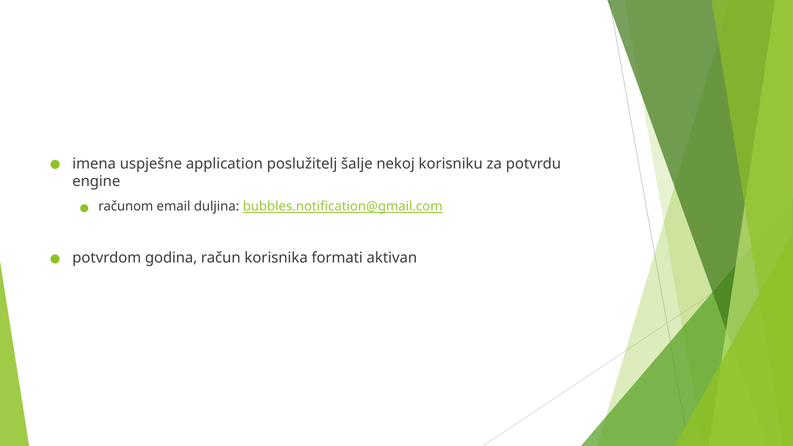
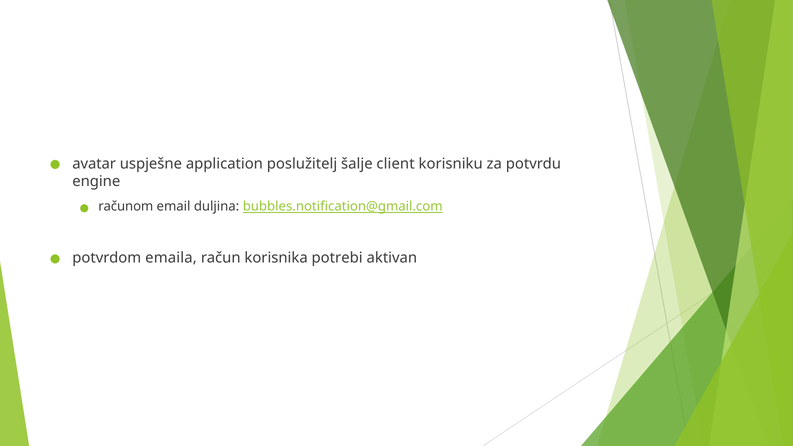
imena: imena -> avatar
nekoj: nekoj -> client
godina: godina -> emaila
formati: formati -> potrebi
